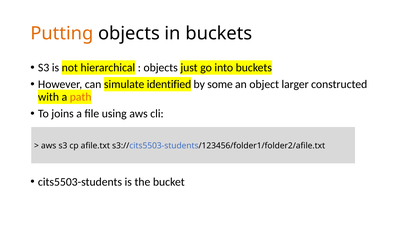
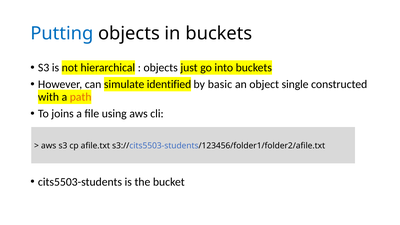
Putting colour: orange -> blue
some: some -> basic
larger: larger -> single
